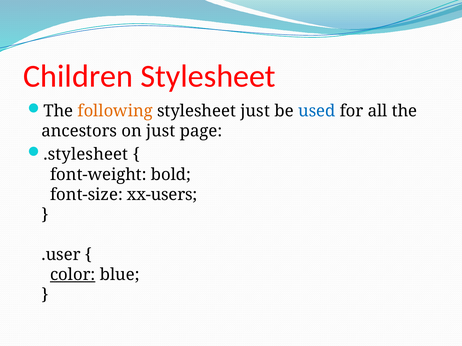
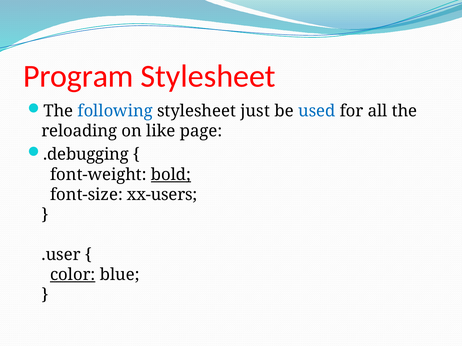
Children: Children -> Program
following colour: orange -> blue
ancestors: ancestors -> reloading
on just: just -> like
.stylesheet: .stylesheet -> .debugging
bold underline: none -> present
